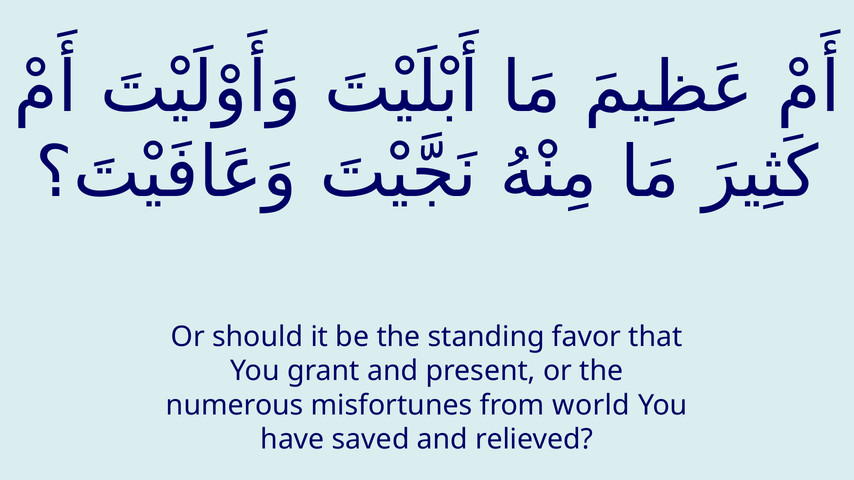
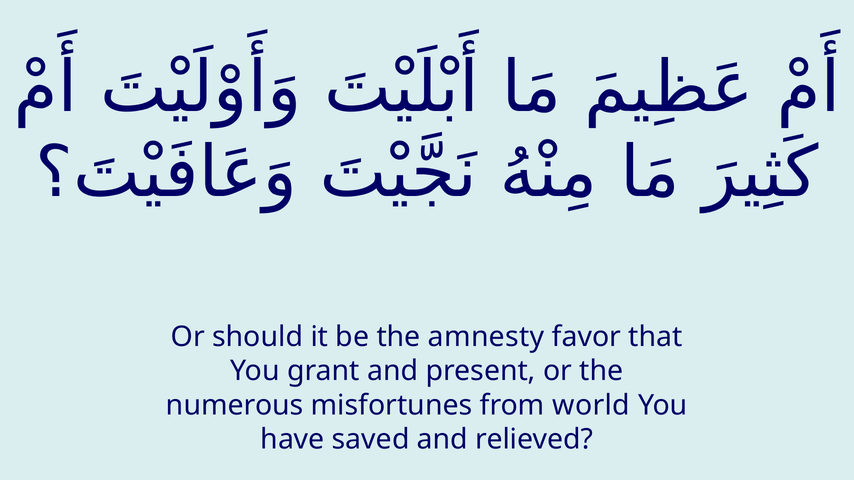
standing: standing -> amnesty
